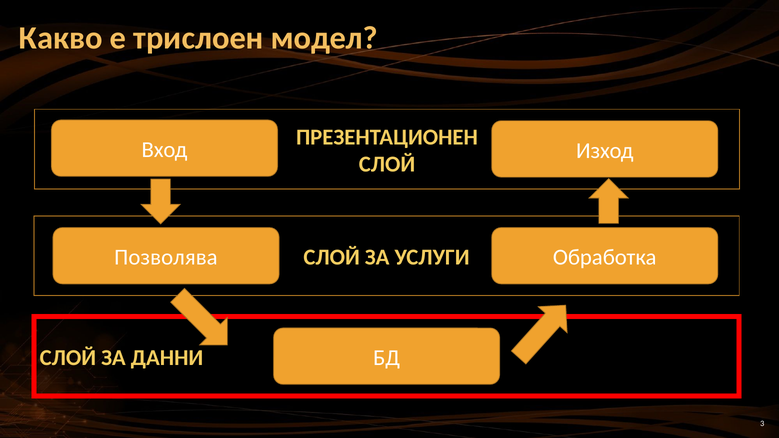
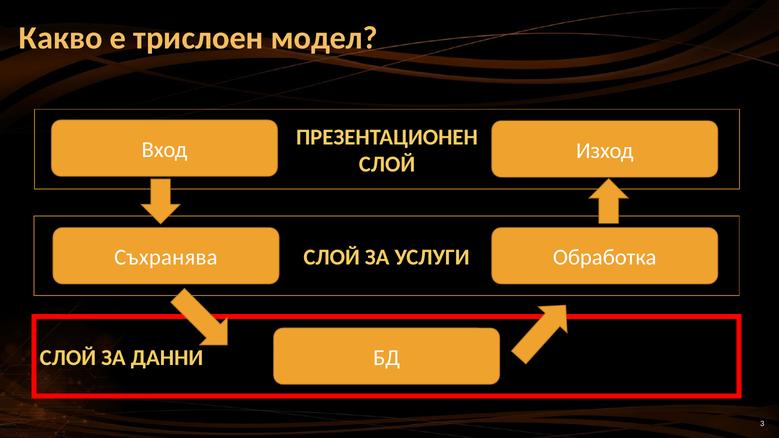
Позволява: Позволява -> Съхранява
